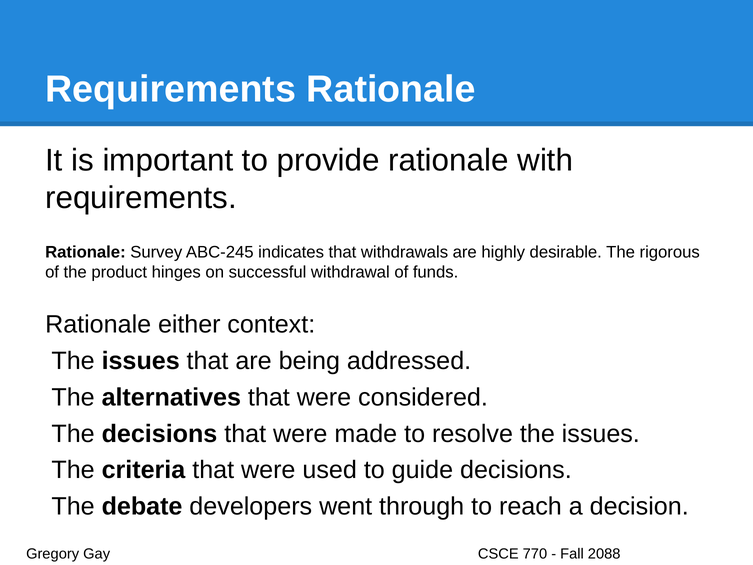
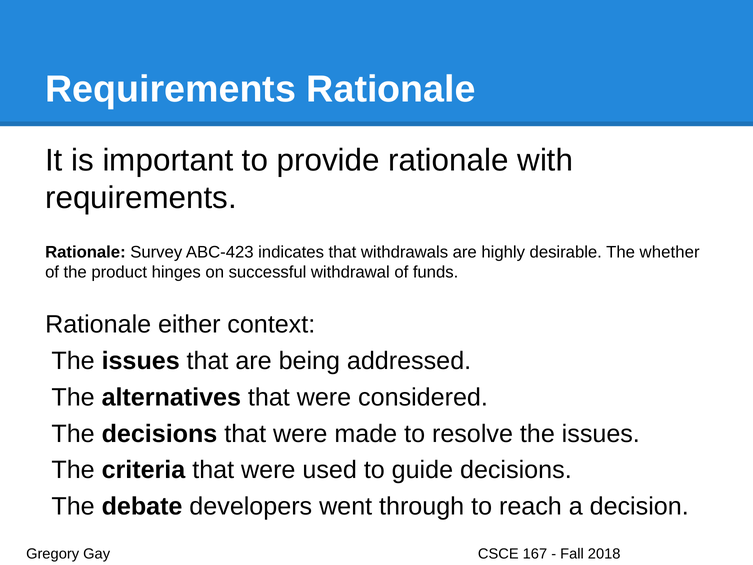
ABC-245: ABC-245 -> ABC-423
rigorous: rigorous -> whether
770: 770 -> 167
2088: 2088 -> 2018
